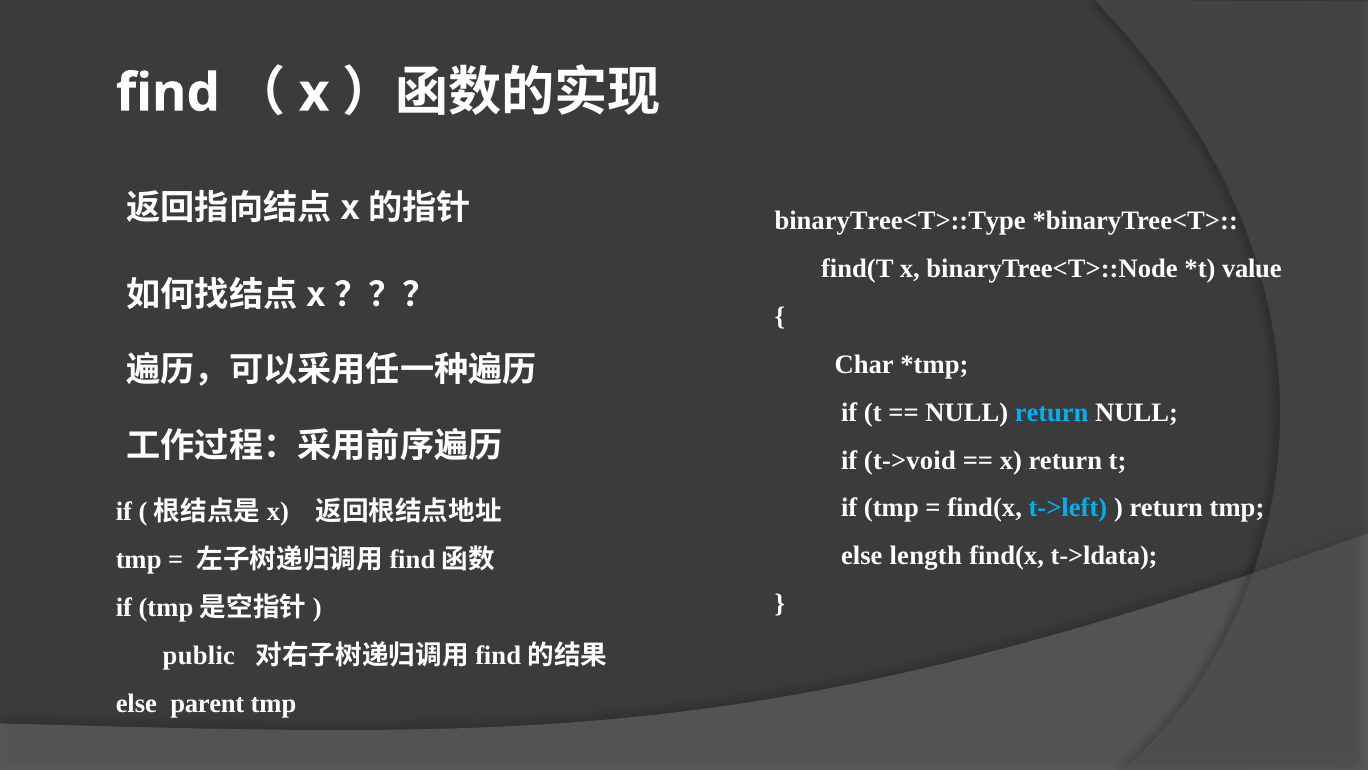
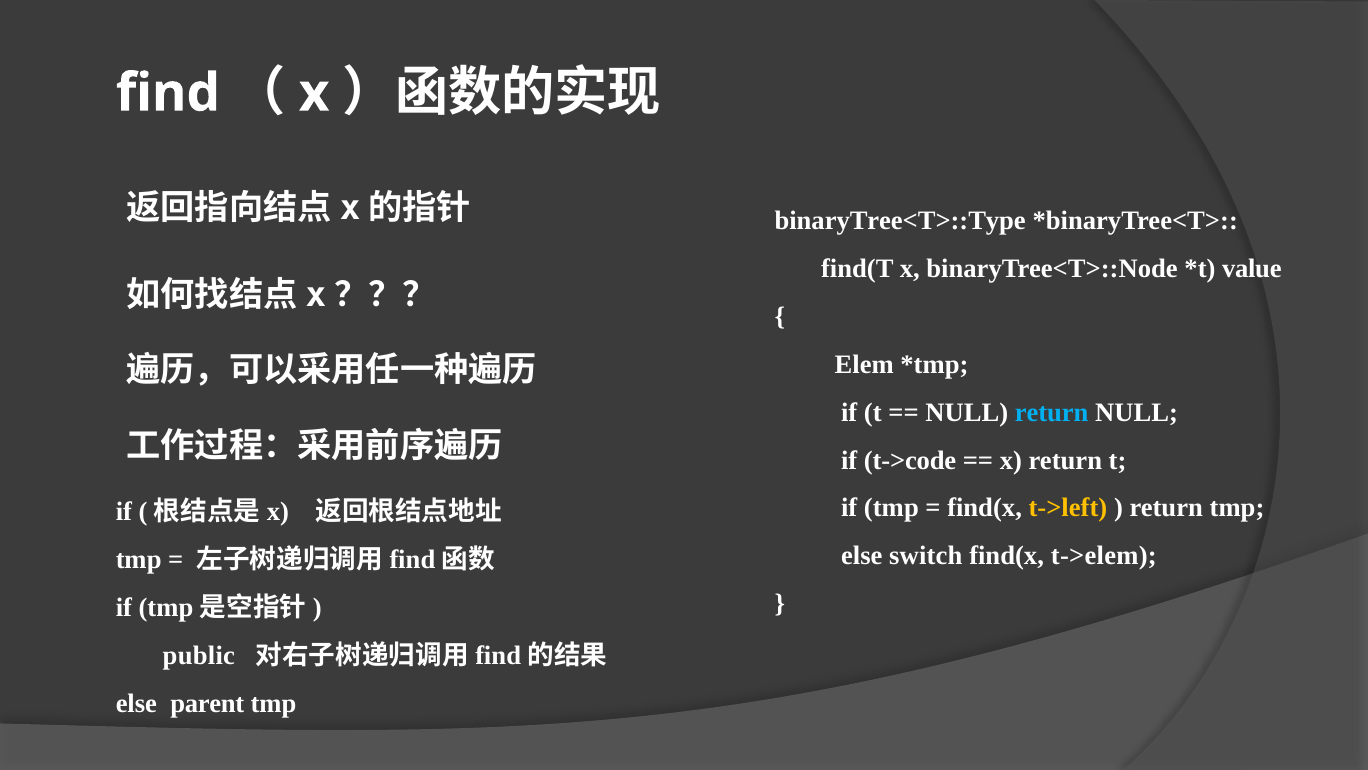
Char: Char -> Elem
t->void: t->void -> t->code
t->left colour: light blue -> yellow
length: length -> switch
t->ldata: t->ldata -> t->elem
